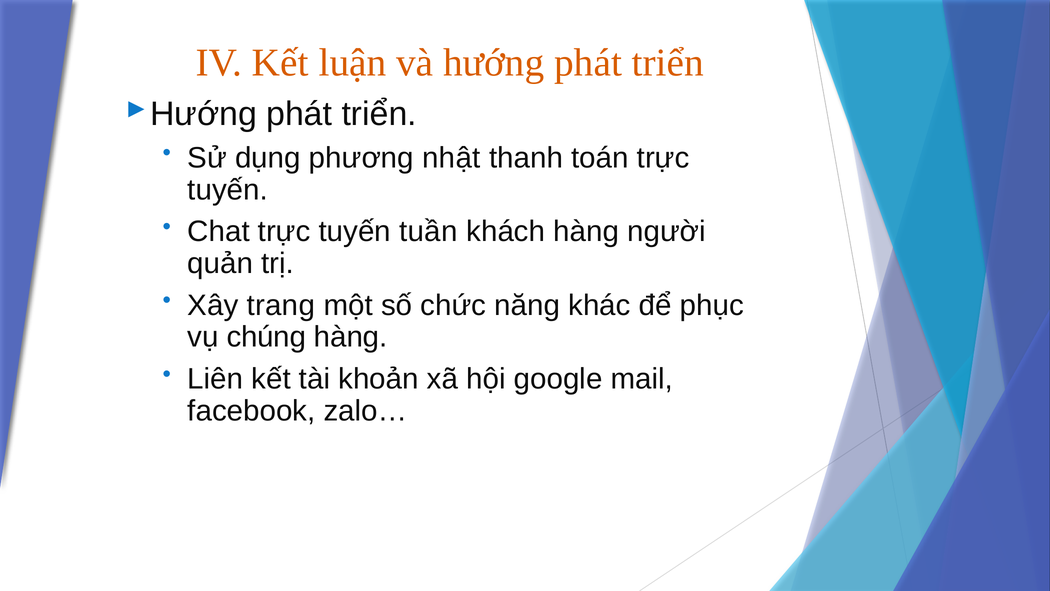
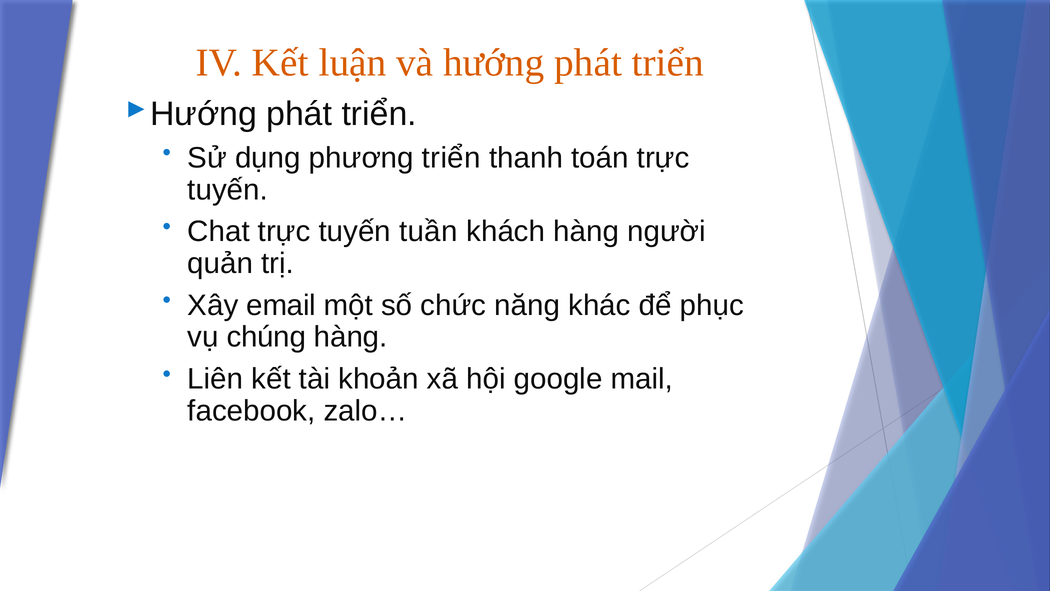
phương nhật: nhật -> triển
trang: trang -> email
